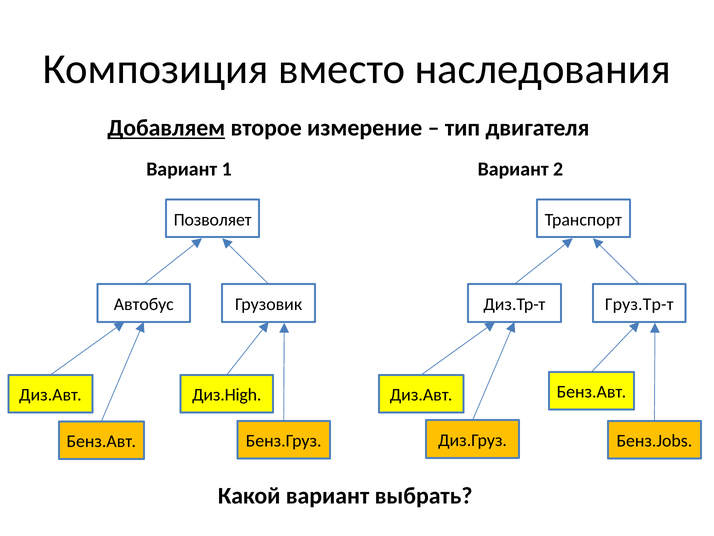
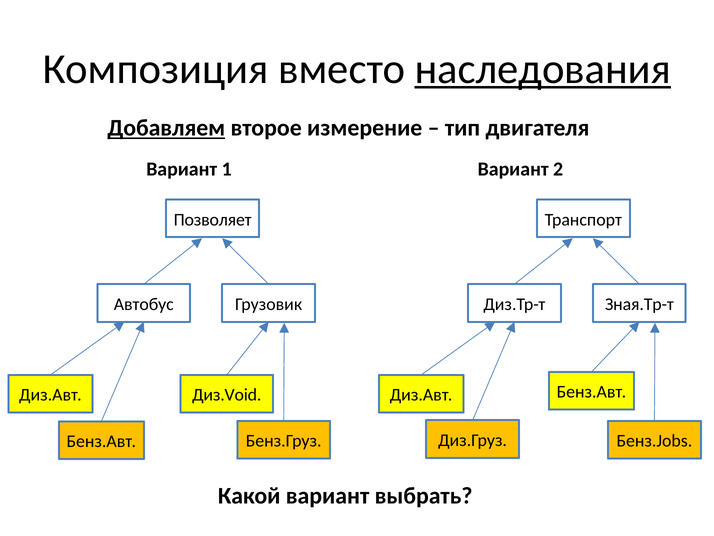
наследования underline: none -> present
Груз.Тр-т: Груз.Тр-т -> Зная.Тр-т
Диз.High: Диз.High -> Диз.Void
